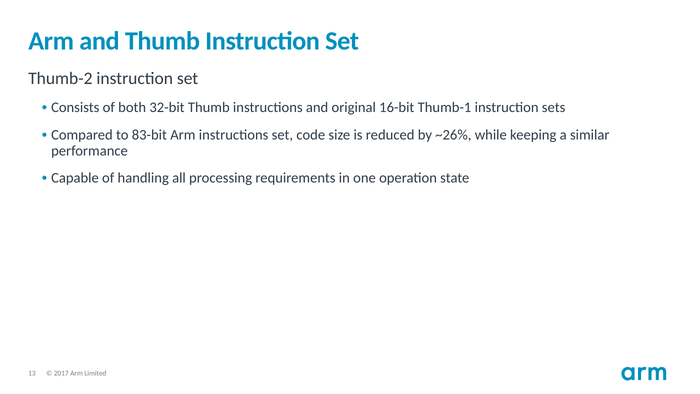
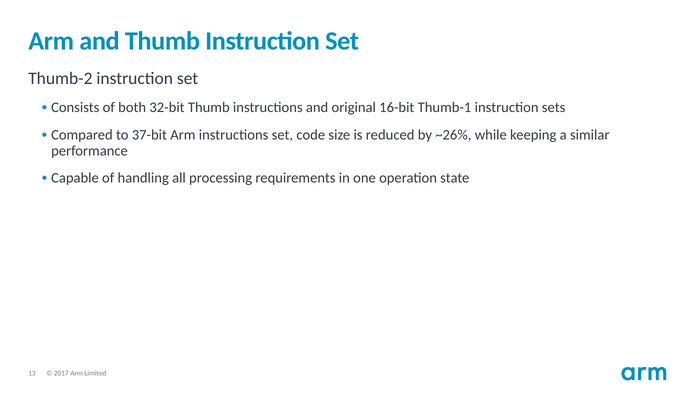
83-bit: 83-bit -> 37-bit
